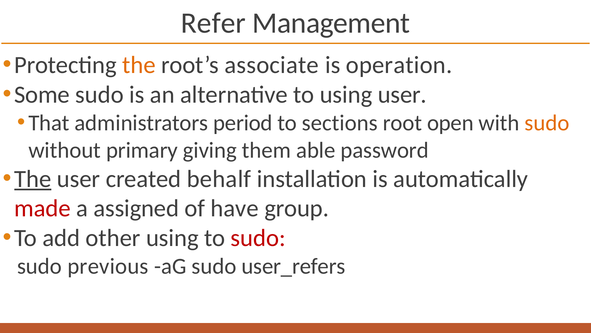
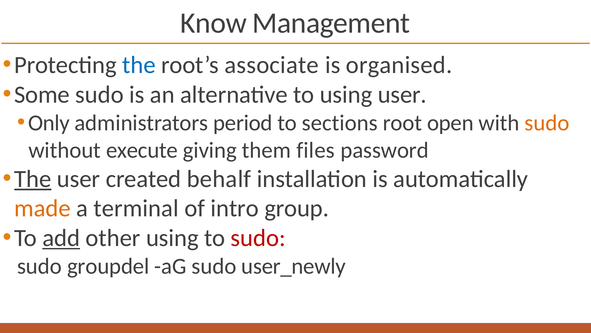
Refer: Refer -> Know
the at (139, 65) colour: orange -> blue
operation: operation -> organised
That: That -> Only
primary: primary -> execute
able: able -> files
made colour: red -> orange
assigned: assigned -> terminal
have: have -> intro
add underline: none -> present
previous: previous -> groupdel
user_refers: user_refers -> user_newly
